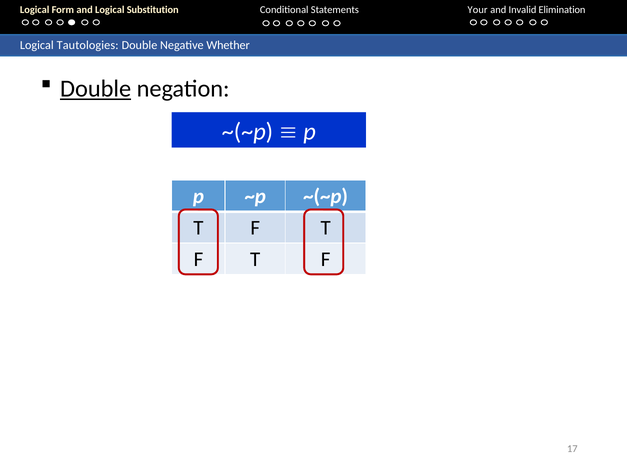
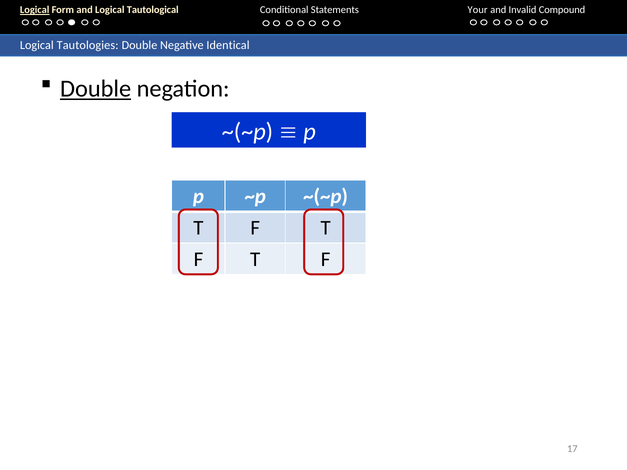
Logical at (35, 10) underline: none -> present
Substitution: Substitution -> Tautological
Elimination: Elimination -> Compound
Whether: Whether -> Identical
